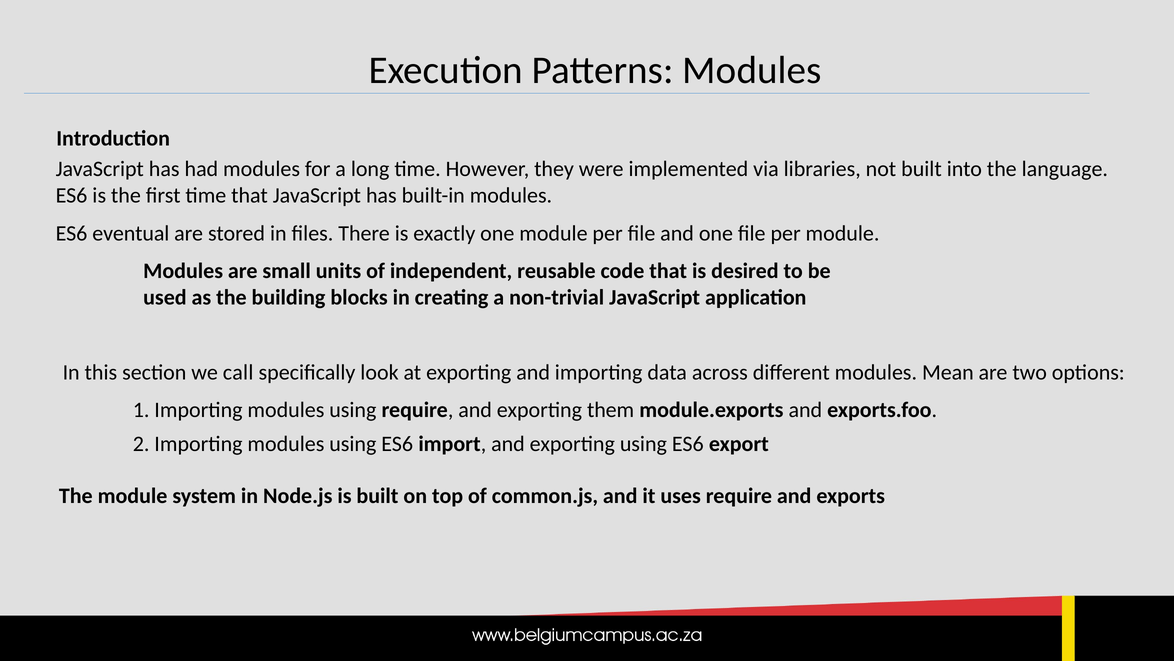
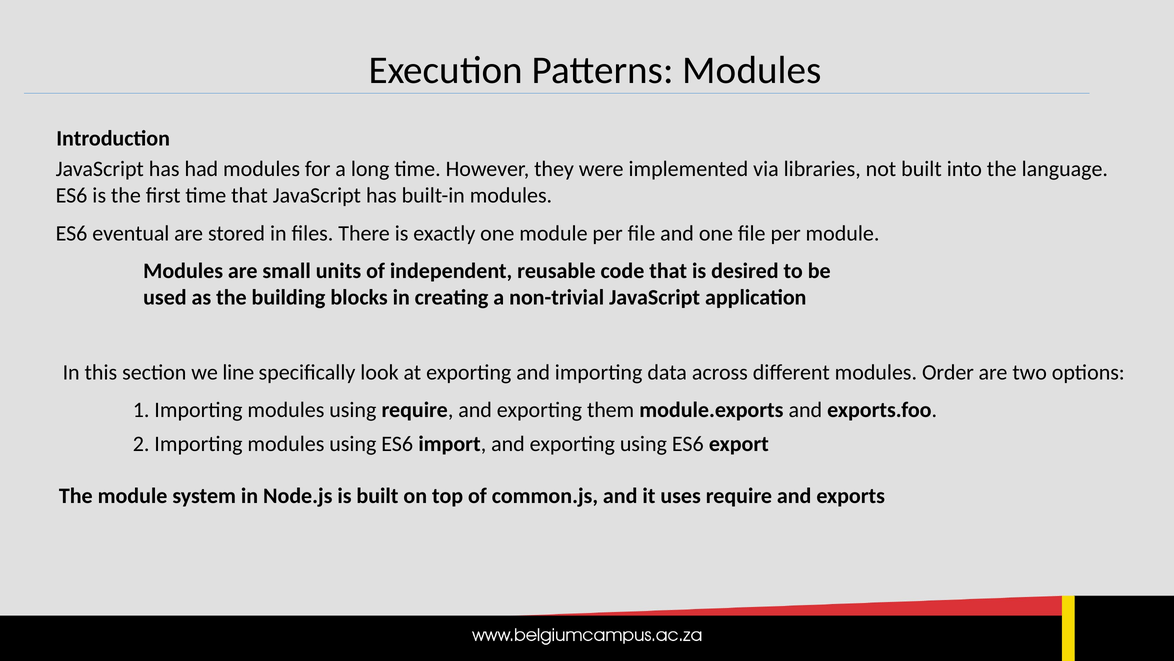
call: call -> line
Mean: Mean -> Order
